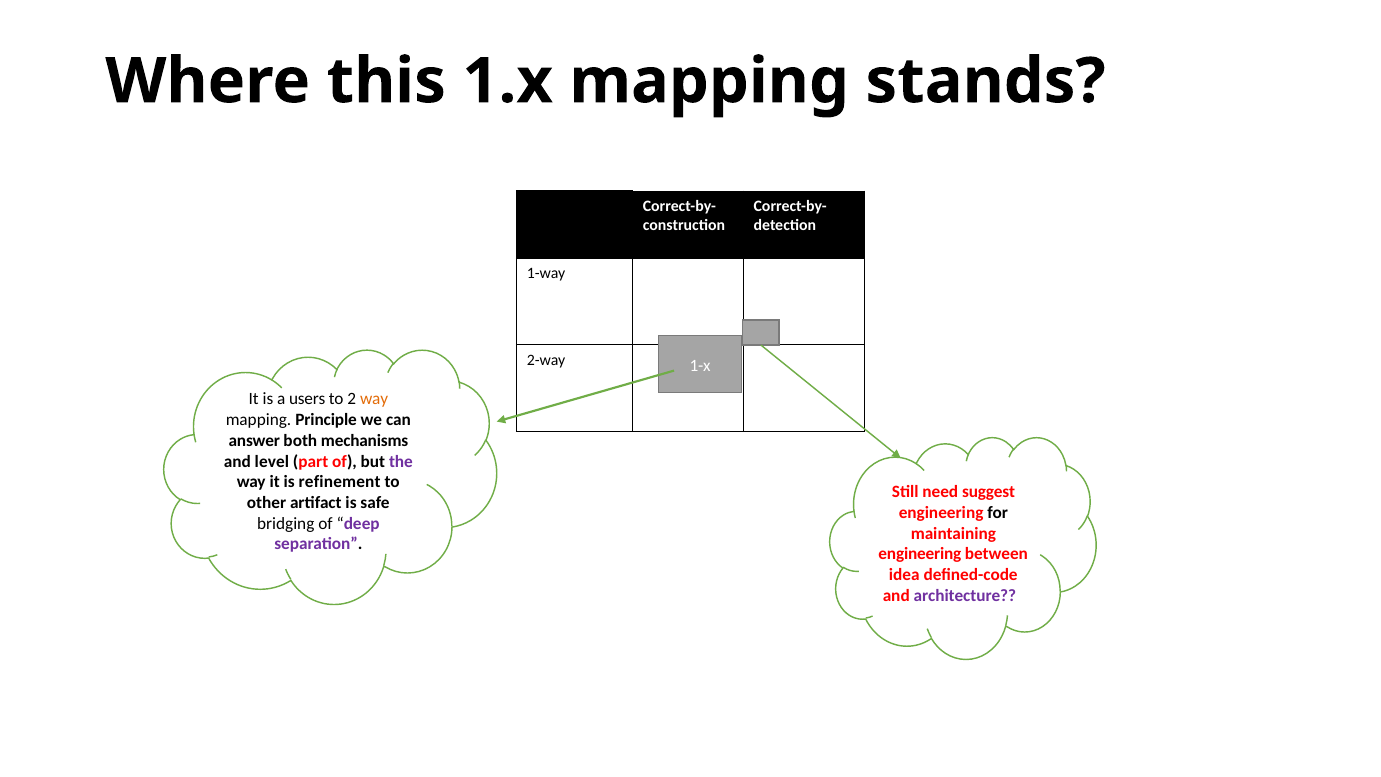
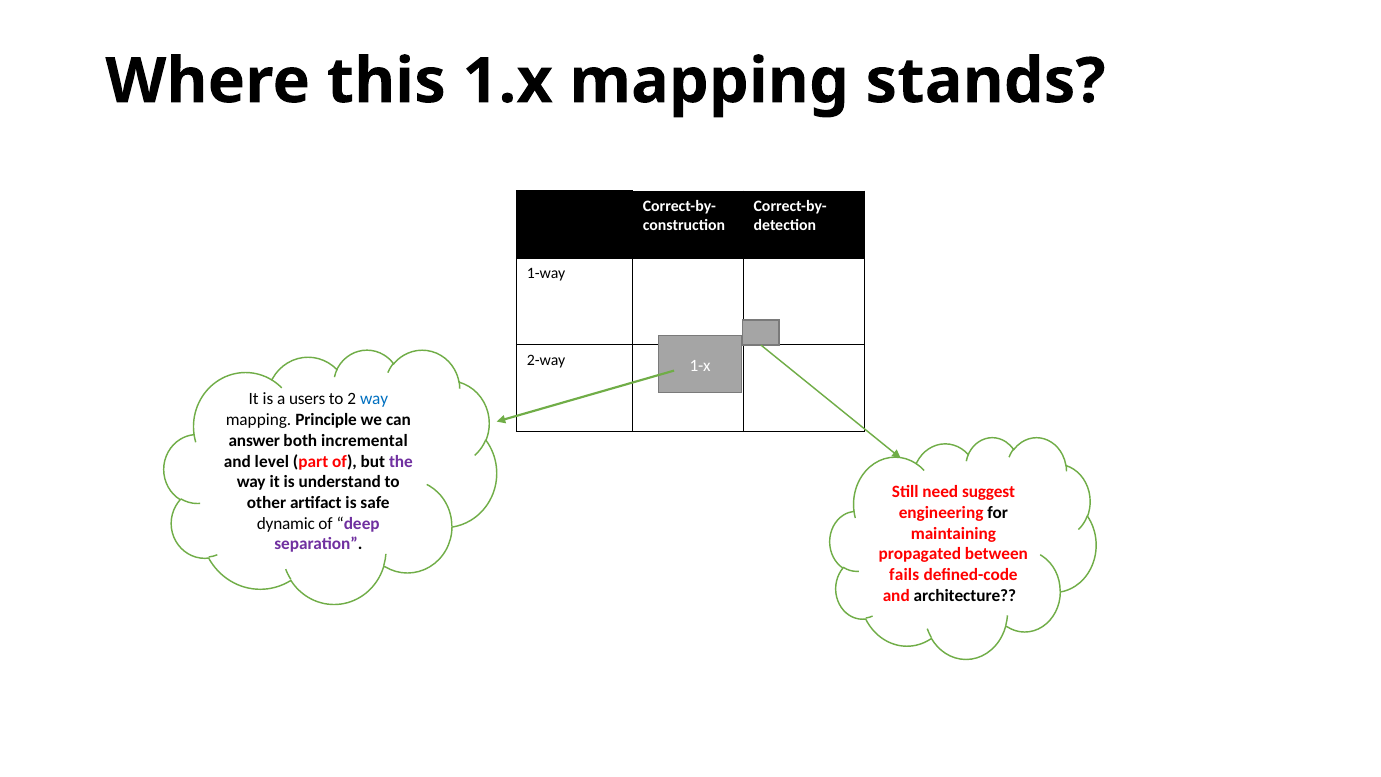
way at (374, 399) colour: orange -> blue
mechanisms: mechanisms -> incremental
refinement: refinement -> understand
bridging: bridging -> dynamic
engineering at (920, 554): engineering -> propagated
idea: idea -> fails
architecture colour: purple -> black
